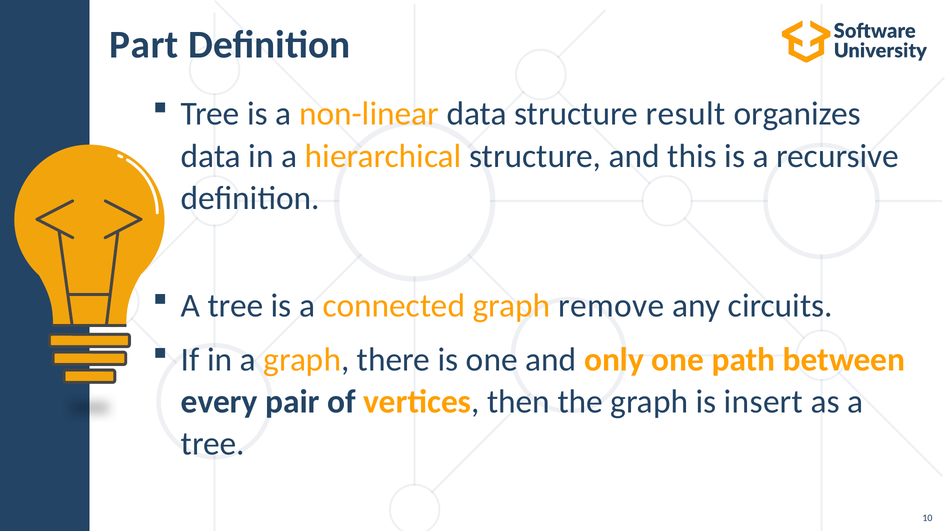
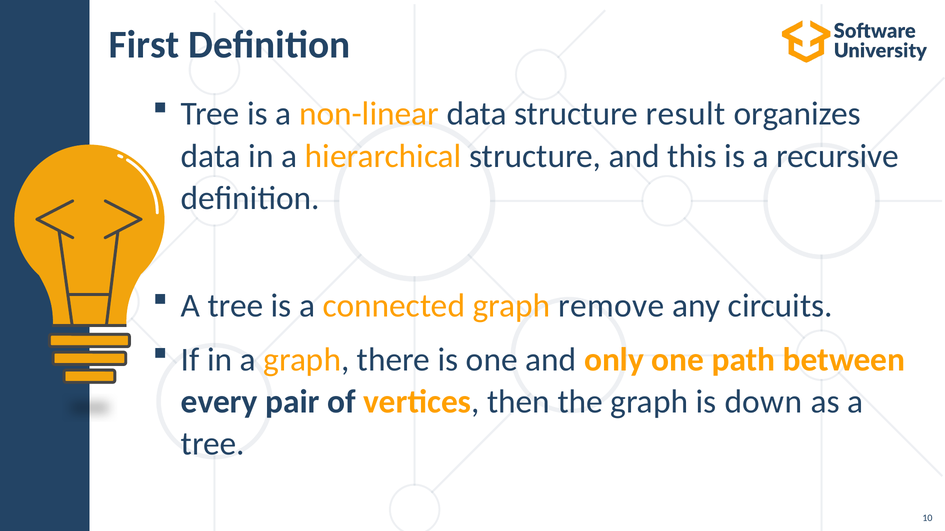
Part: Part -> First
insert: insert -> down
